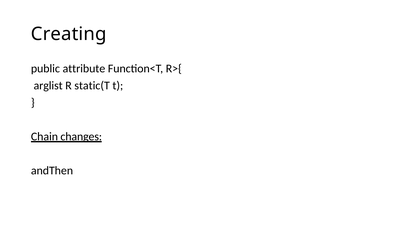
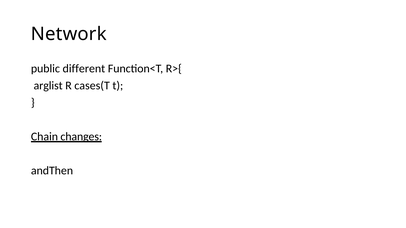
Creating: Creating -> Network
attribute: attribute -> different
static(T: static(T -> cases(T
